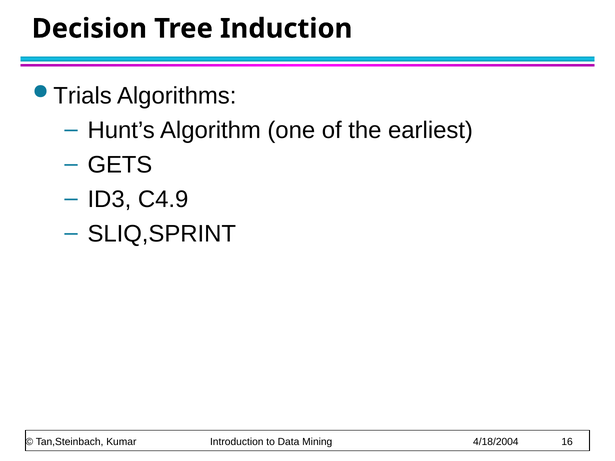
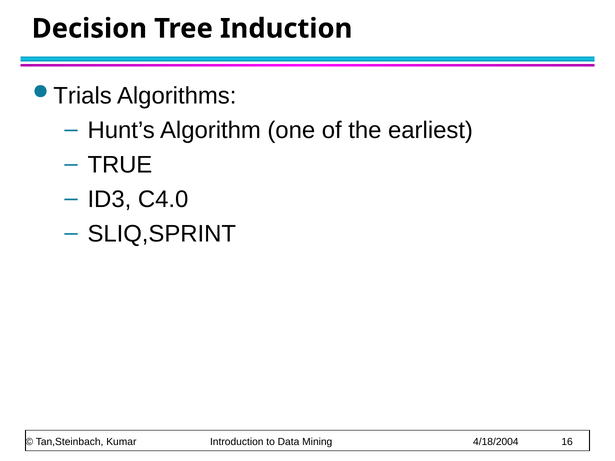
GETS: GETS -> TRUE
C4.9: C4.9 -> C4.0
